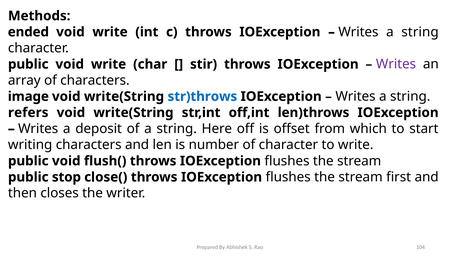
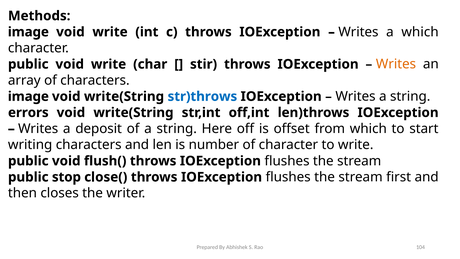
ended at (28, 32): ended -> image
string at (420, 32): string -> which
Writes at (396, 64) colour: purple -> orange
refers: refers -> errors
